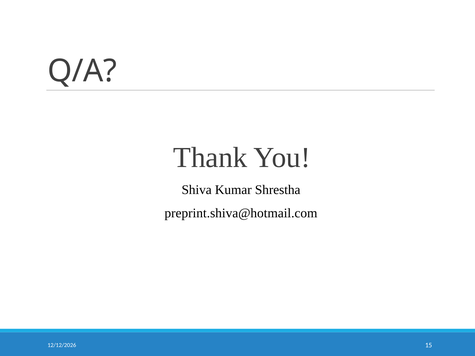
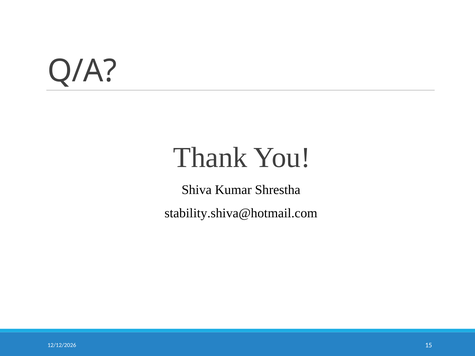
preprint.shiva@hotmail.com: preprint.shiva@hotmail.com -> stability.shiva@hotmail.com
